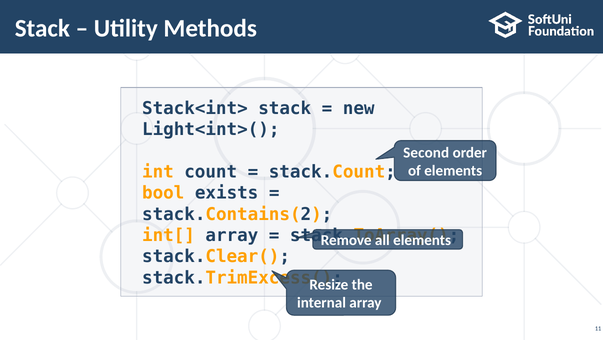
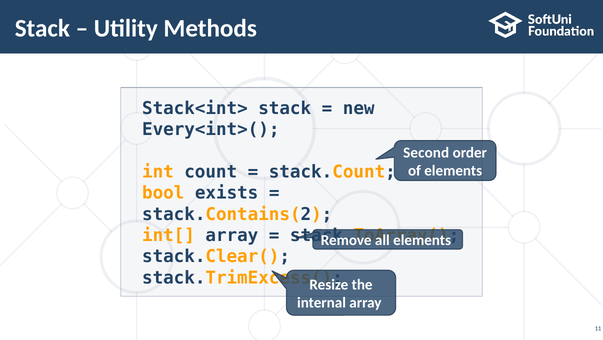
Light<int>(: Light<int>( -> Every<int>(
